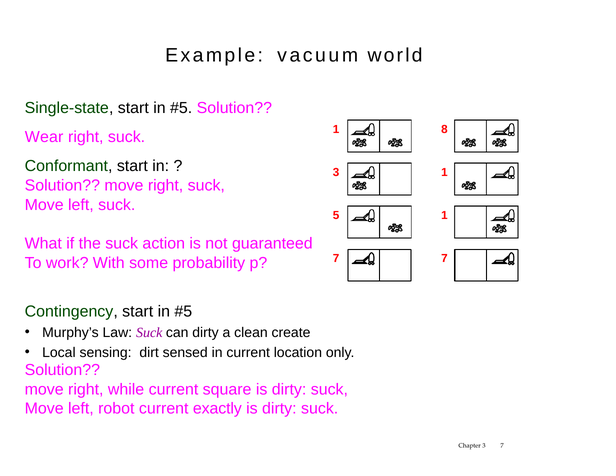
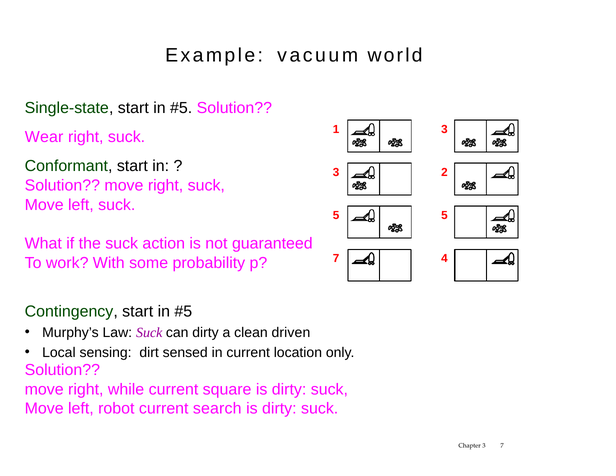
1 8: 8 -> 3
3 1: 1 -> 2
5 1: 1 -> 5
7 7: 7 -> 4
create: create -> driven
exactly: exactly -> search
